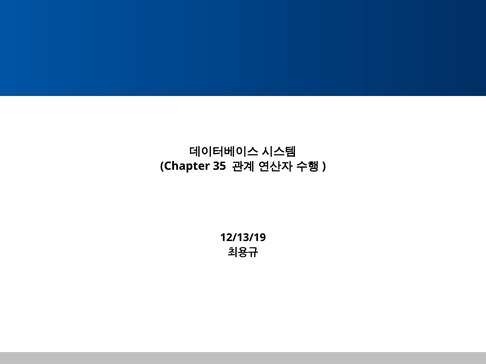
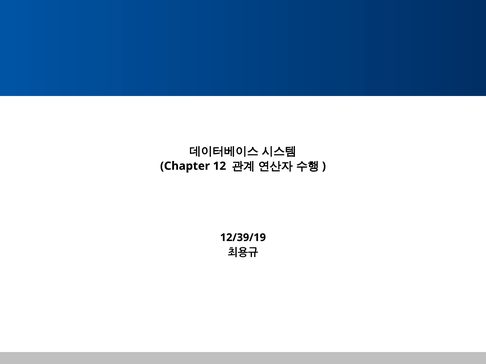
35: 35 -> 12
12/13/19: 12/13/19 -> 12/39/19
